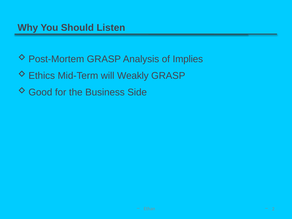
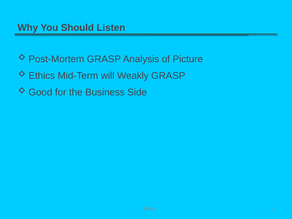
Implies: Implies -> Picture
